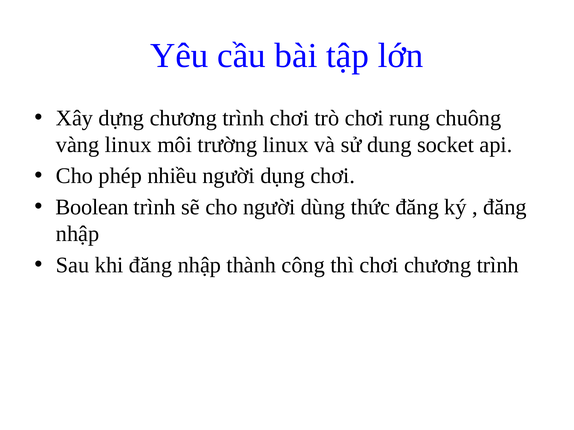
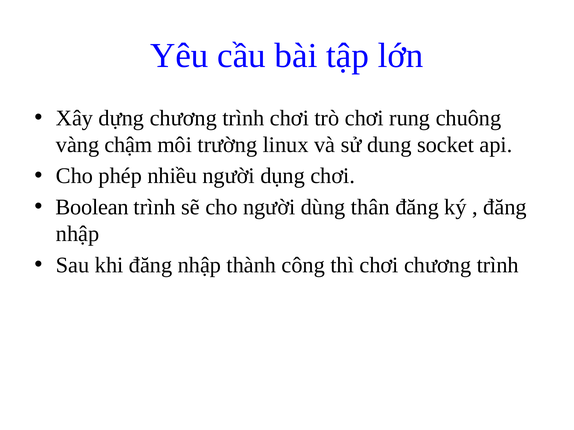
vàng linux: linux -> chậm
thức: thức -> thân
